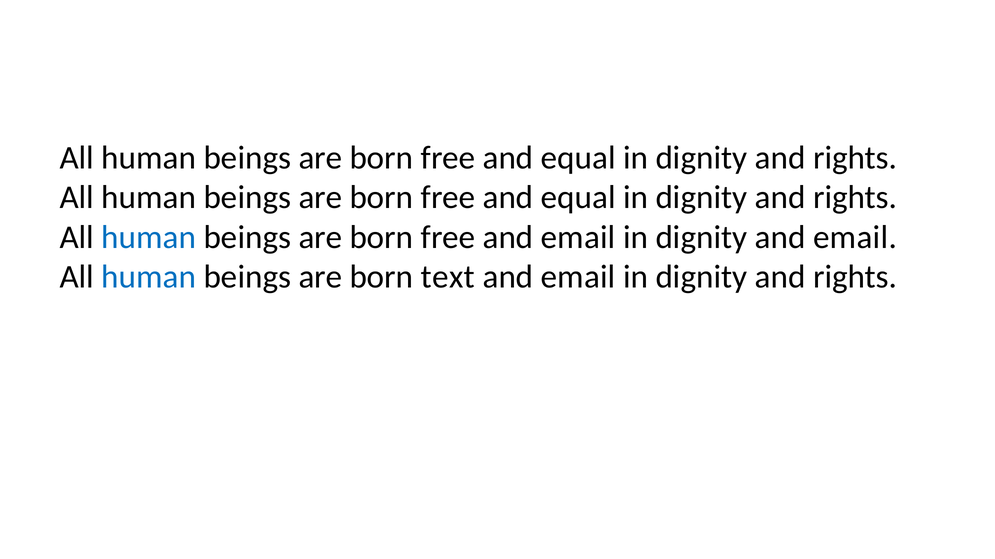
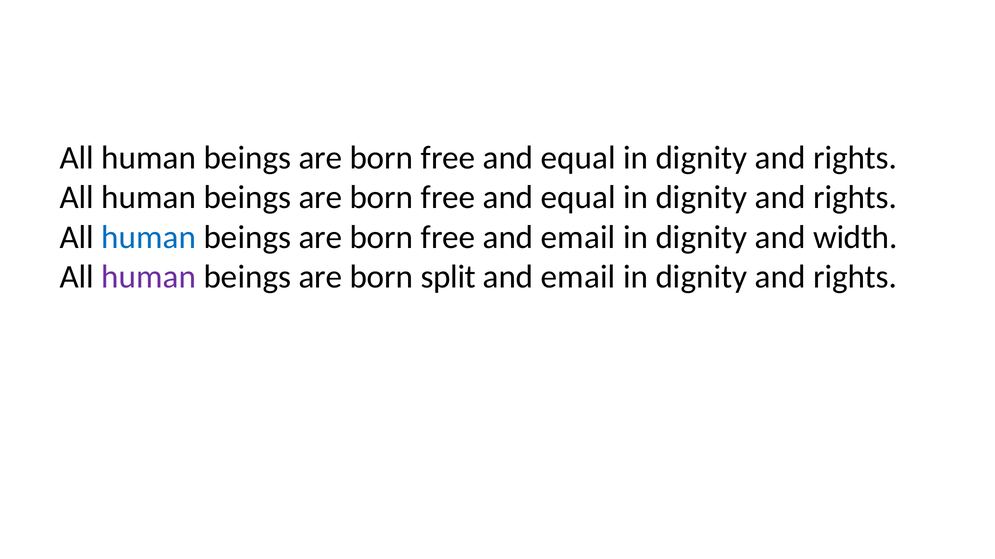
dignity and email: email -> width
human at (149, 277) colour: blue -> purple
text: text -> split
